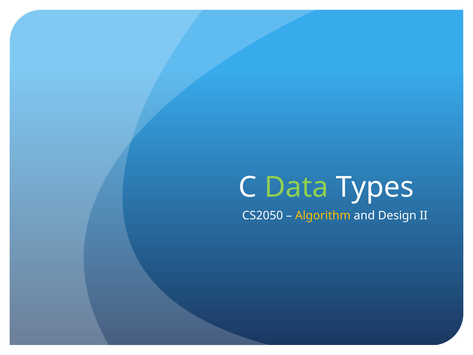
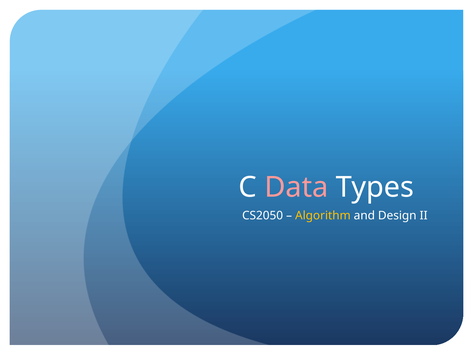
Data colour: light green -> pink
